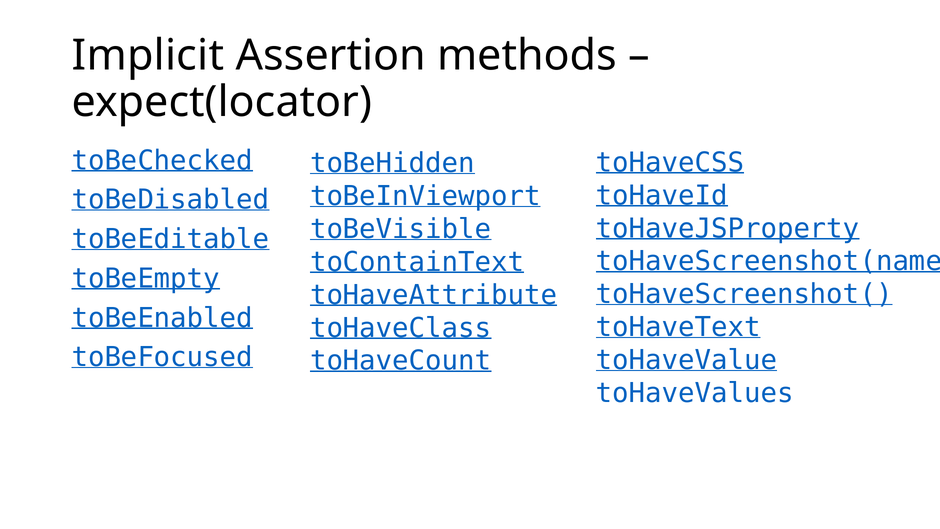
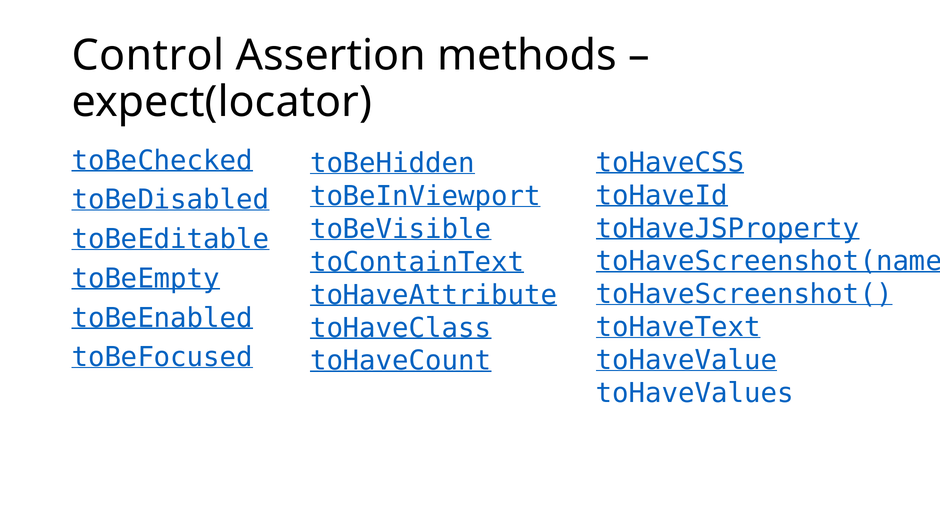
Implicit: Implicit -> Control
